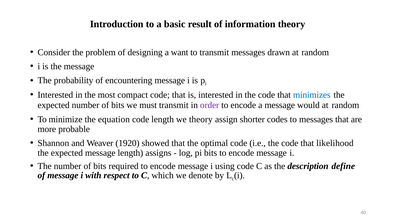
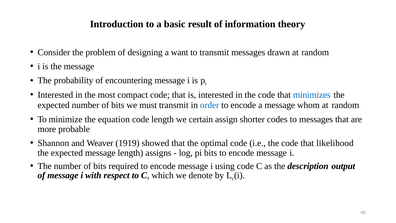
order colour: purple -> blue
would: would -> whom
we theory: theory -> certain
1920: 1920 -> 1919
define: define -> output
